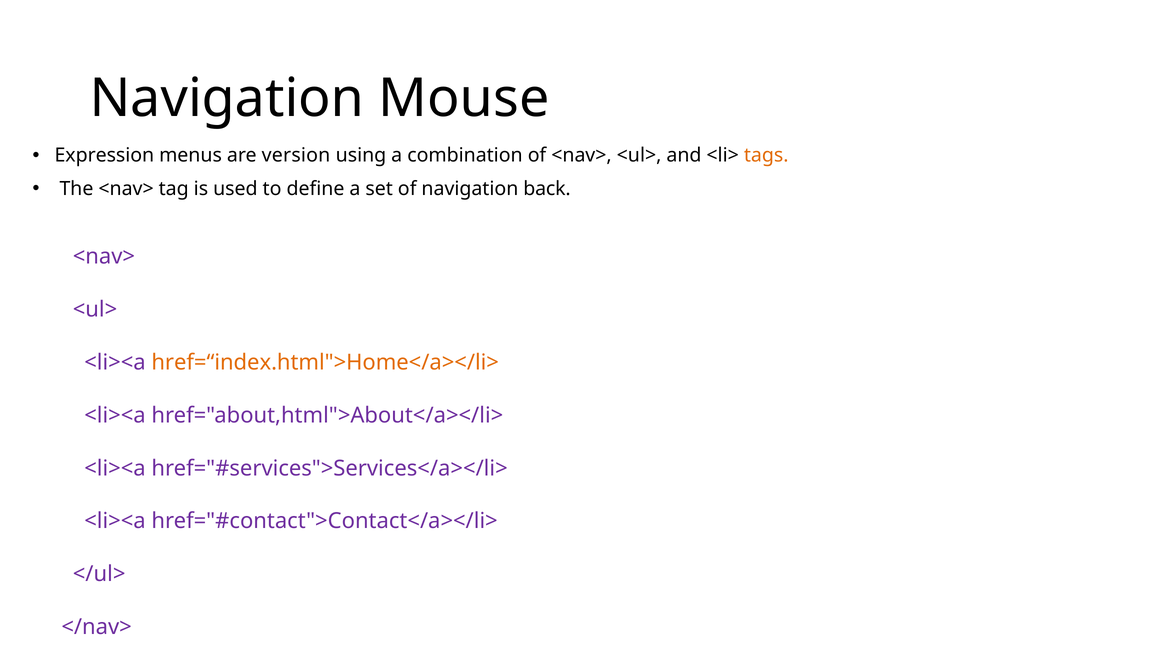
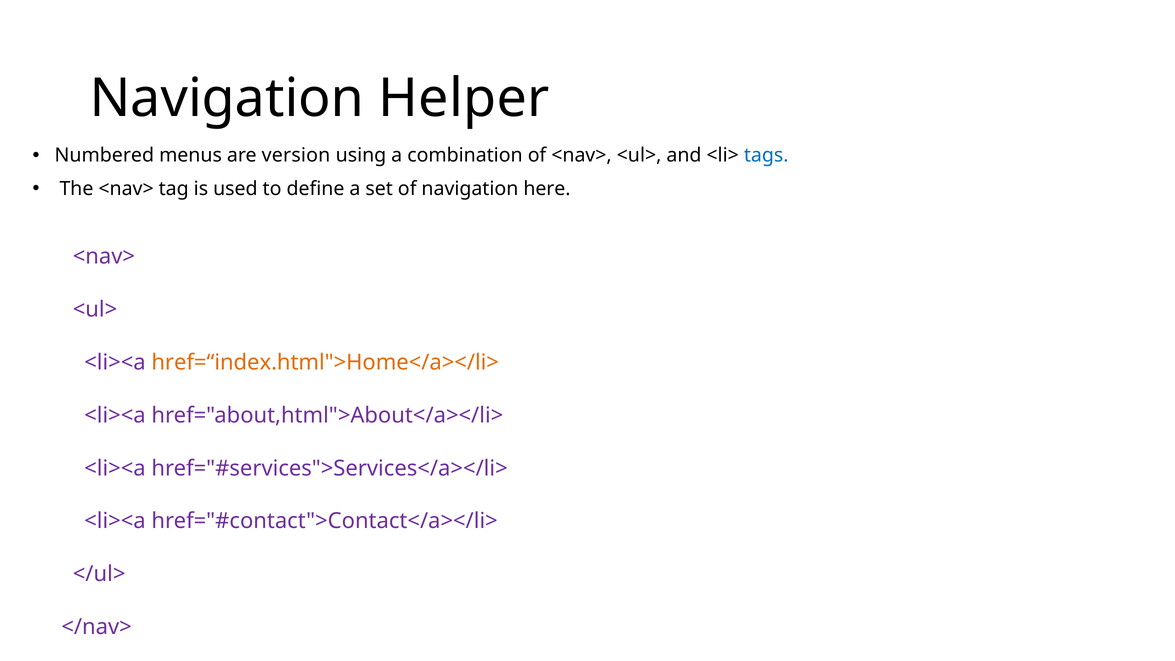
Mouse: Mouse -> Helper
Expression: Expression -> Numbered
tags colour: orange -> blue
back: back -> here
